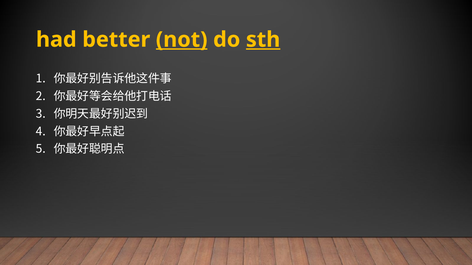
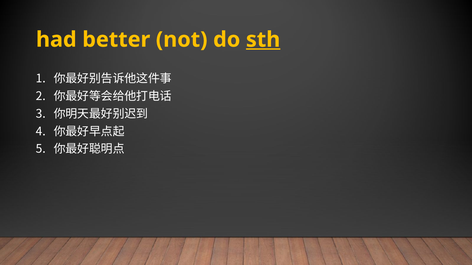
not underline: present -> none
